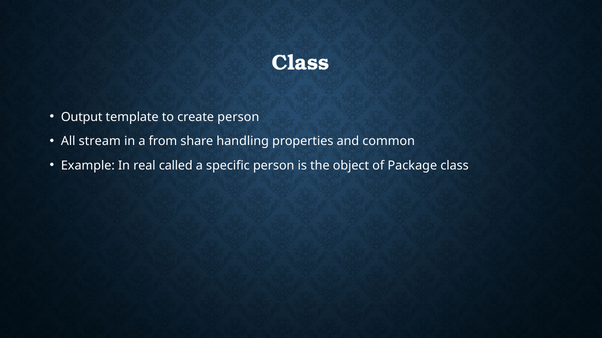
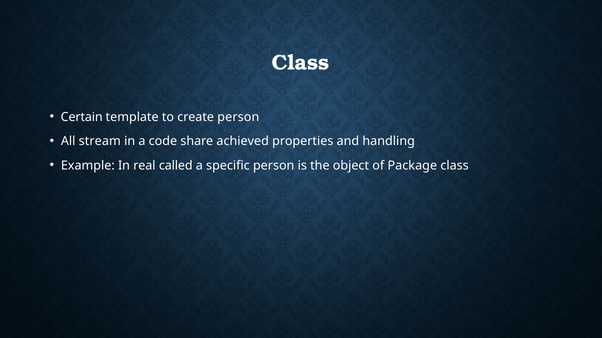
Output: Output -> Certain
from: from -> code
handling: handling -> achieved
common: common -> handling
